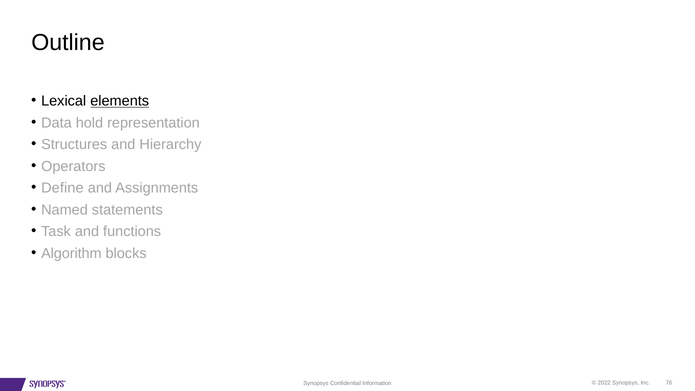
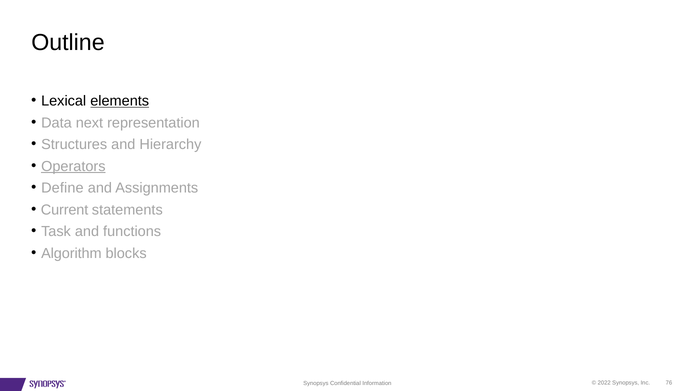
hold: hold -> next
Operators underline: none -> present
Named: Named -> Current
